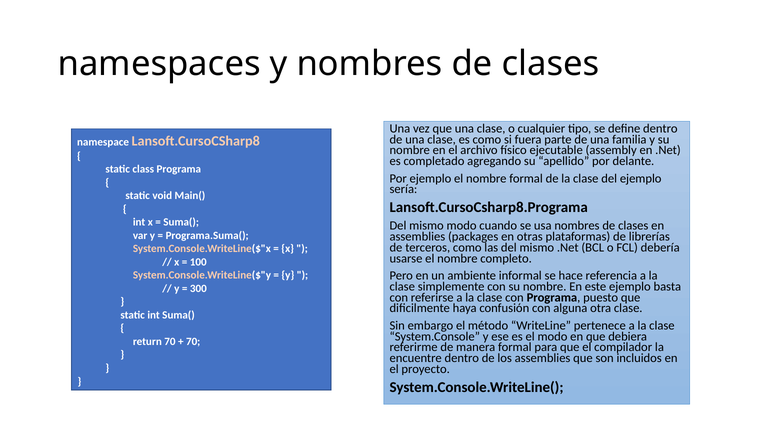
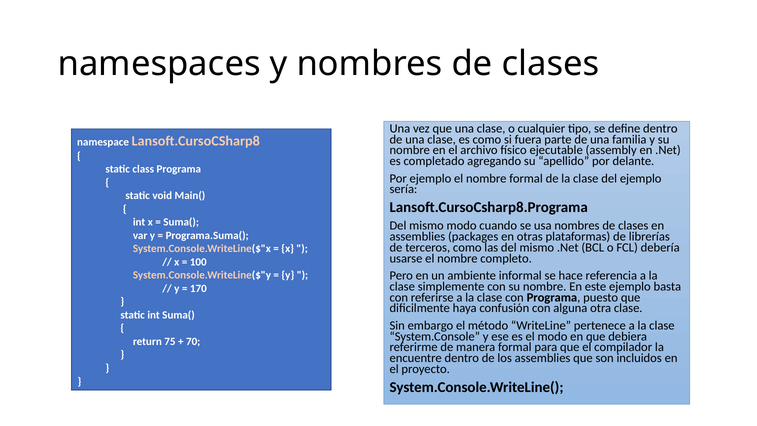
300: 300 -> 170
return 70: 70 -> 75
